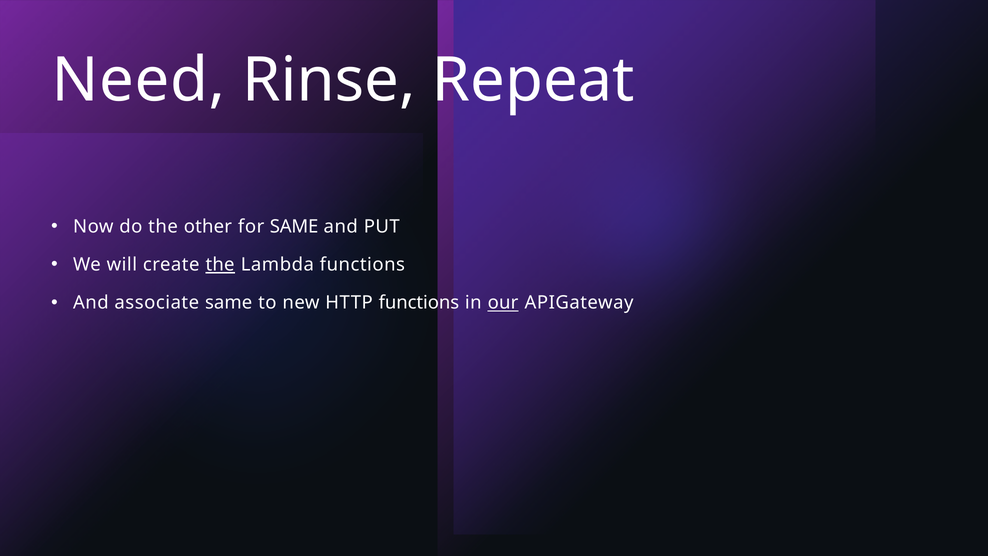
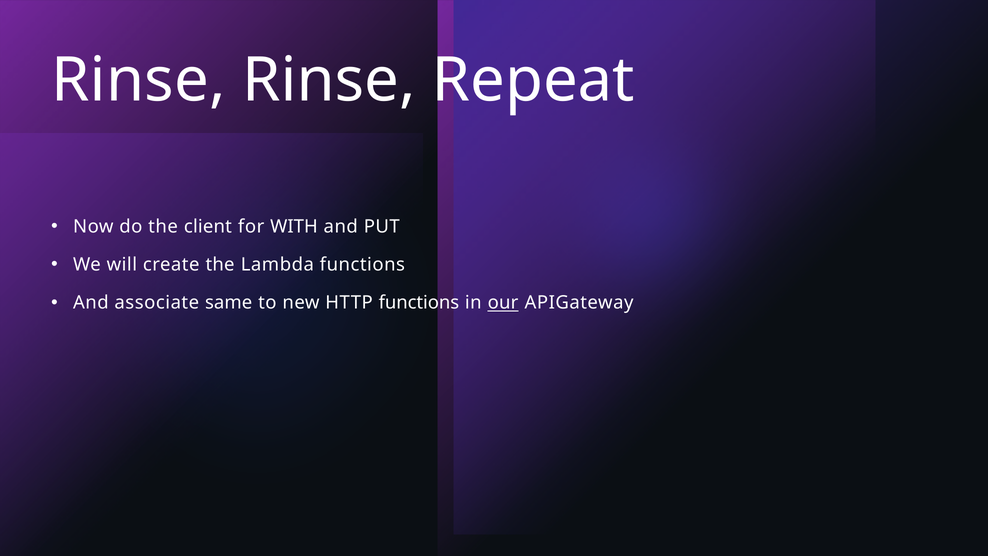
Need at (138, 80): Need -> Rinse
other: other -> client
for SAME: SAME -> WITH
the at (220, 265) underline: present -> none
